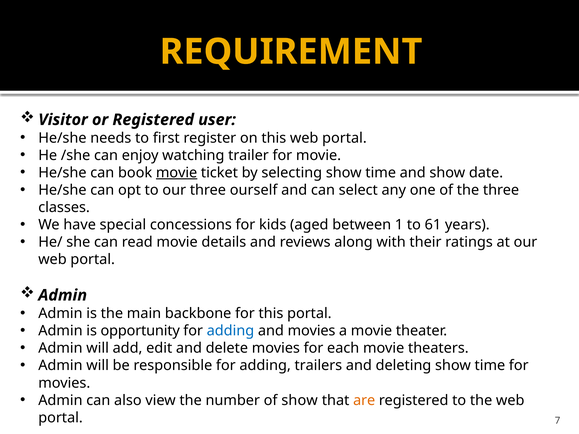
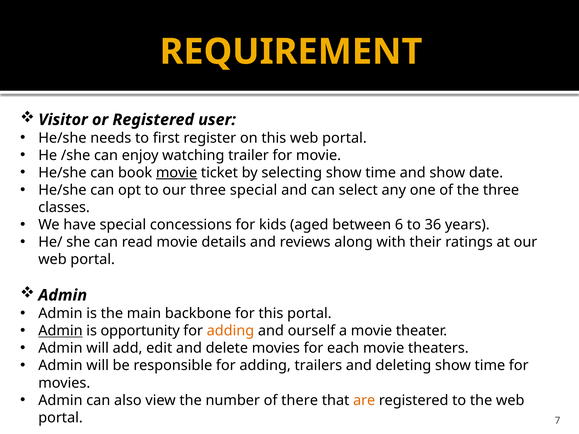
three ourself: ourself -> special
1: 1 -> 6
61: 61 -> 36
Admin at (60, 331) underline: none -> present
adding at (230, 331) colour: blue -> orange
and movies: movies -> ourself
of show: show -> there
